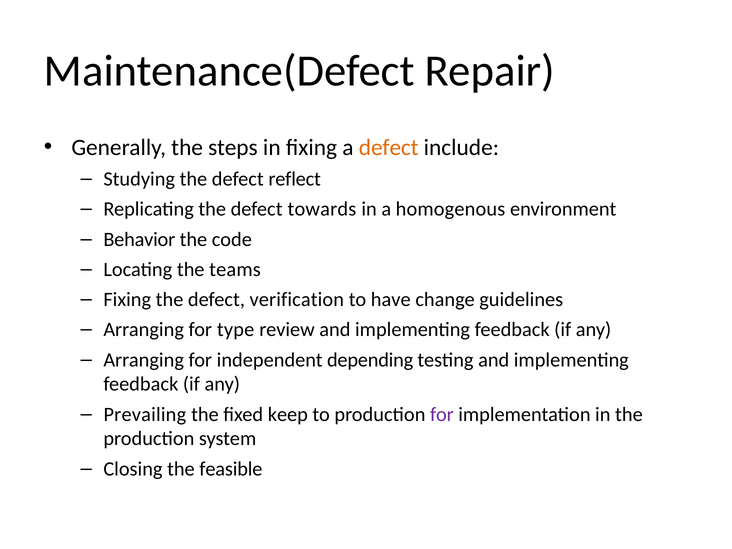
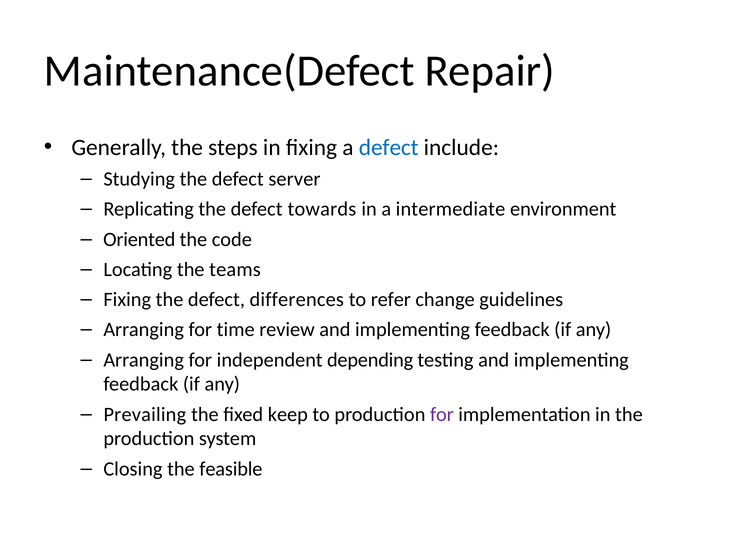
defect at (389, 147) colour: orange -> blue
reflect: reflect -> server
homogenous: homogenous -> intermediate
Behavior: Behavior -> Oriented
verification: verification -> differences
have: have -> refer
type: type -> time
